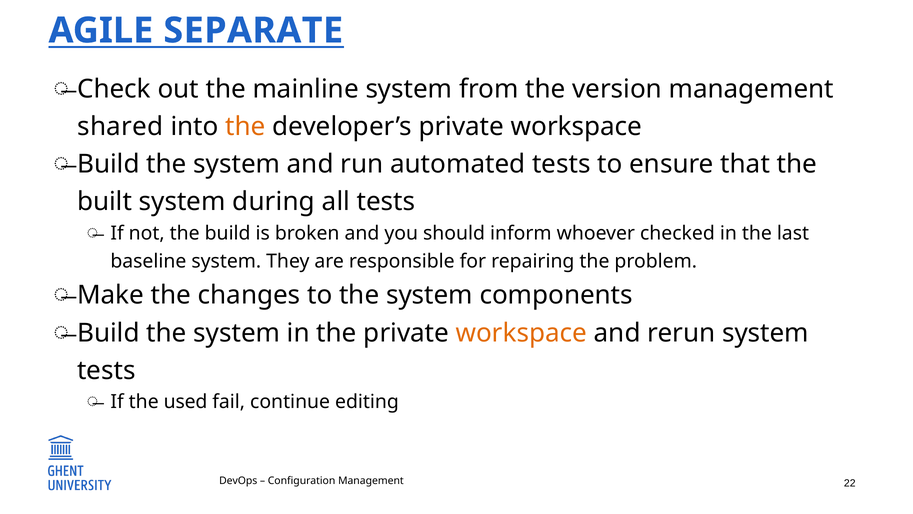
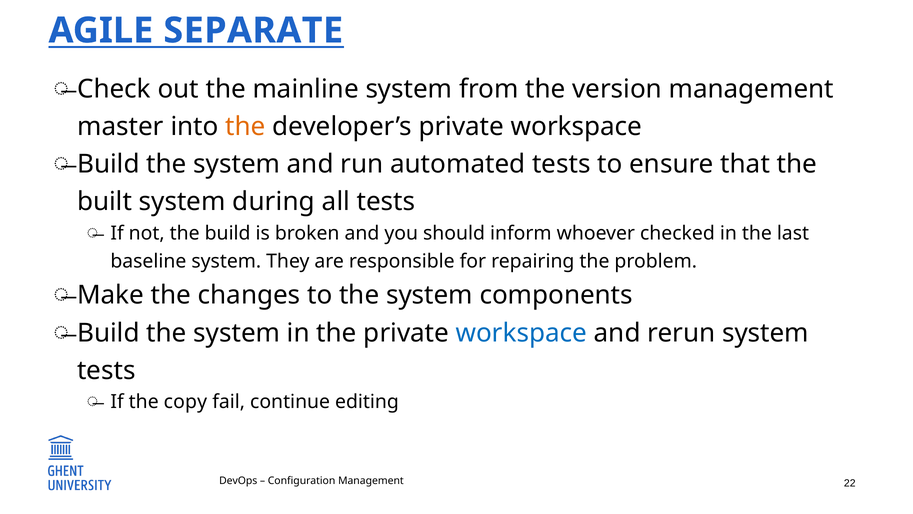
shared: shared -> master
workspace at (521, 333) colour: orange -> blue
used: used -> copy
